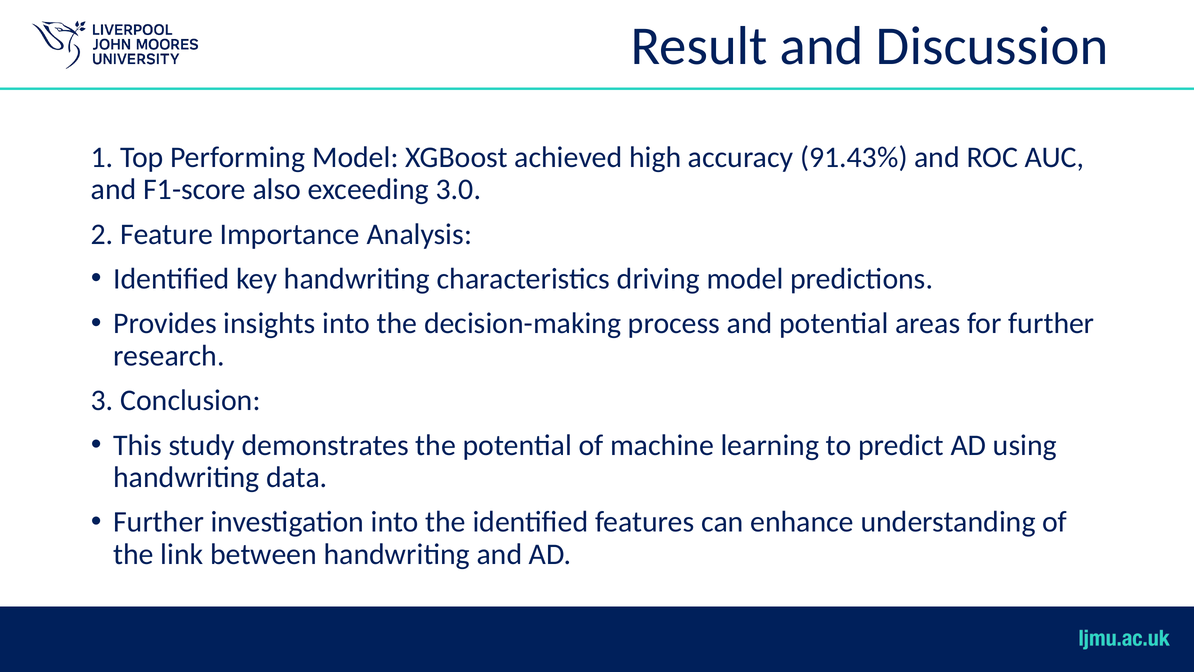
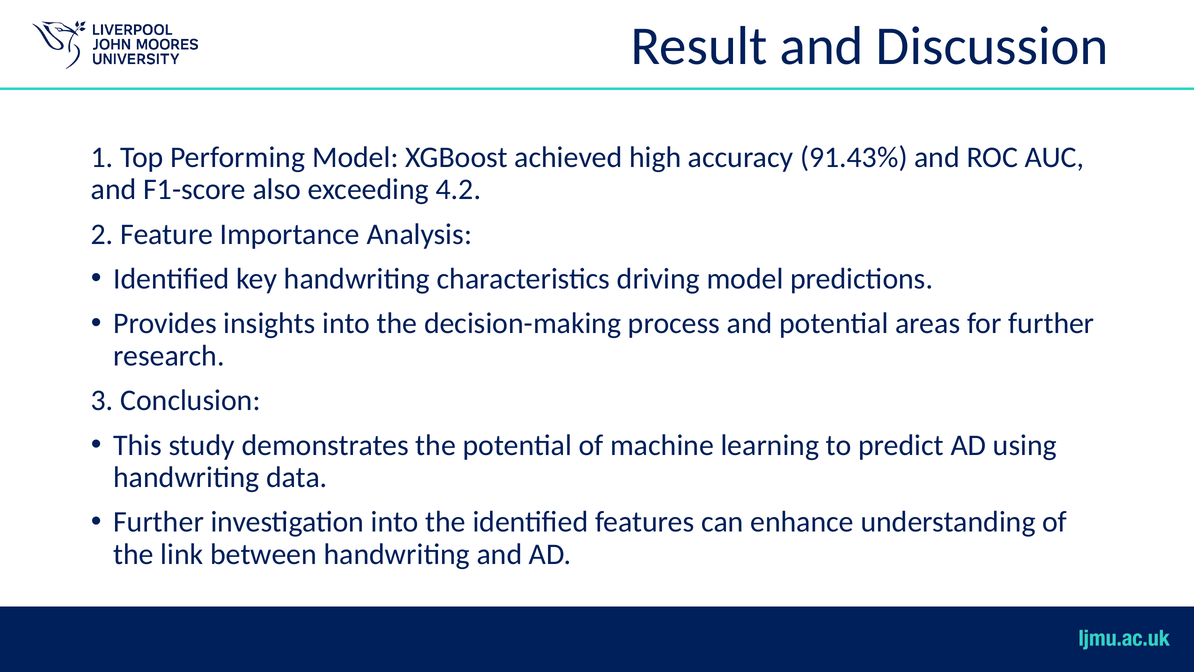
3.0: 3.0 -> 4.2
